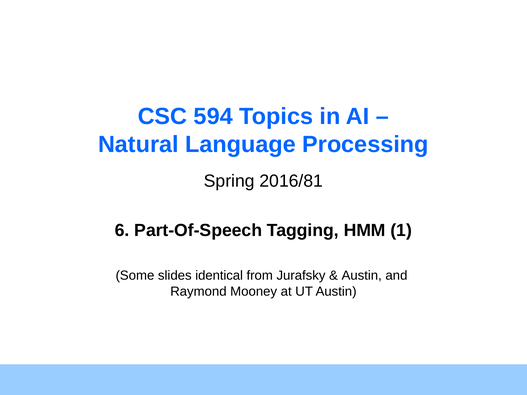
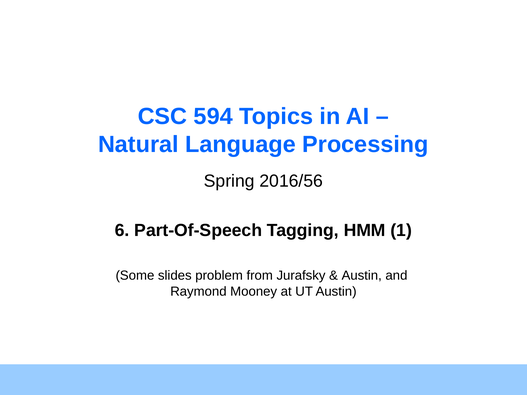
2016/81: 2016/81 -> 2016/56
identical: identical -> problem
